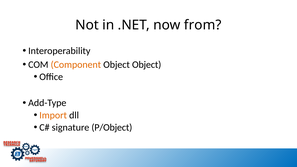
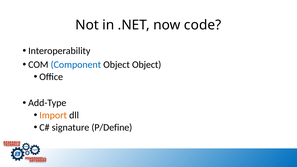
from: from -> code
Component colour: orange -> blue
P/Object: P/Object -> P/Define
